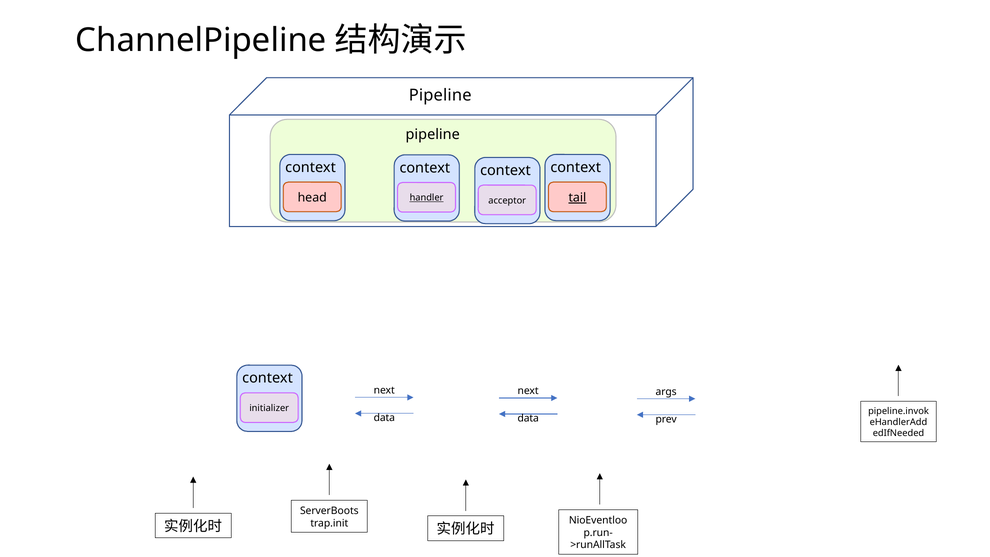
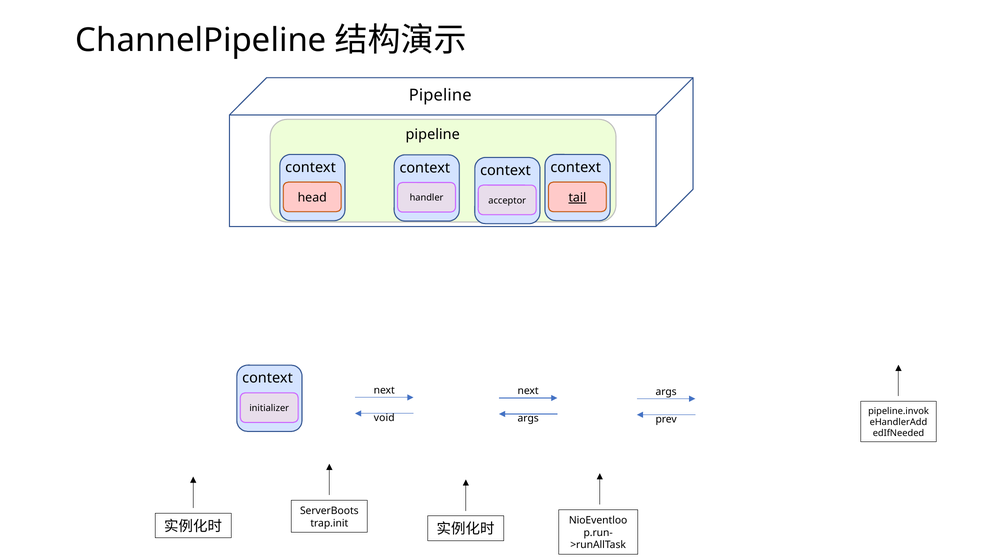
handler underline: present -> none
data at (384, 418): data -> void
data at (528, 418): data -> args
